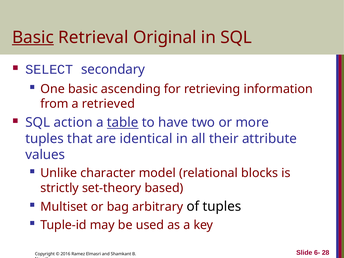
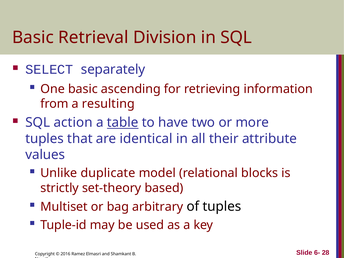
Basic at (33, 37) underline: present -> none
Original: Original -> Division
secondary: secondary -> separately
retrieved: retrieved -> resulting
character: character -> duplicate
